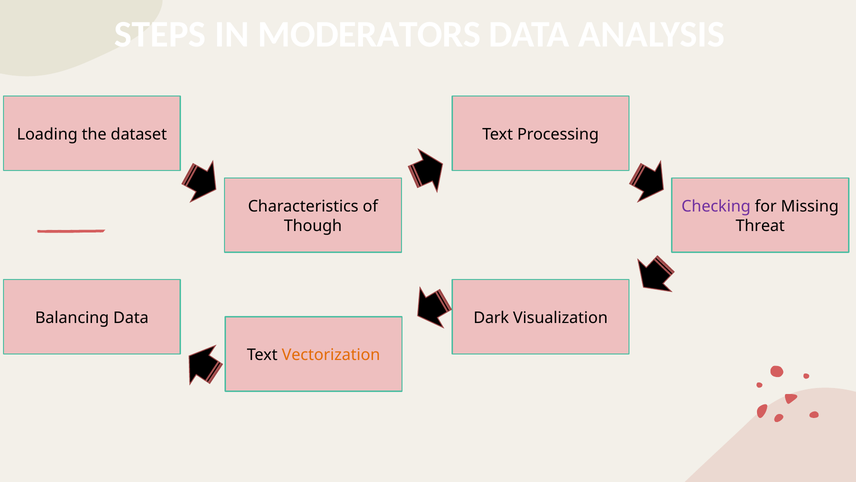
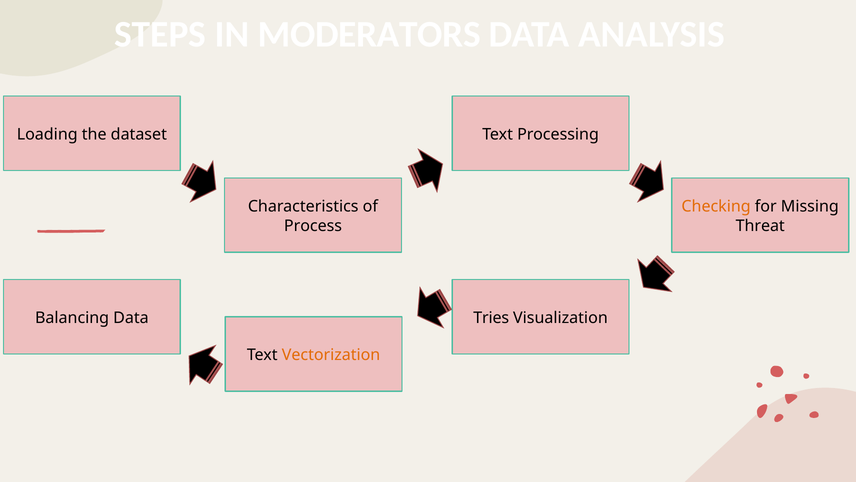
Checking colour: purple -> orange
Though: Though -> Process
Dark: Dark -> Tries
